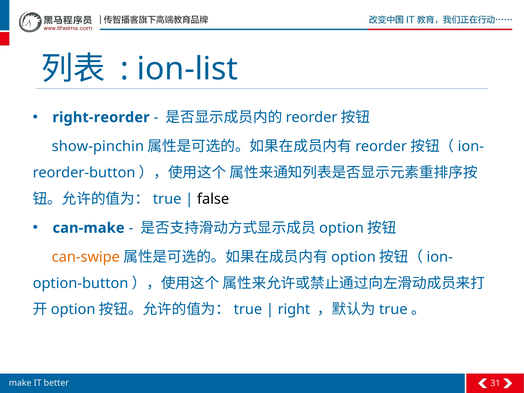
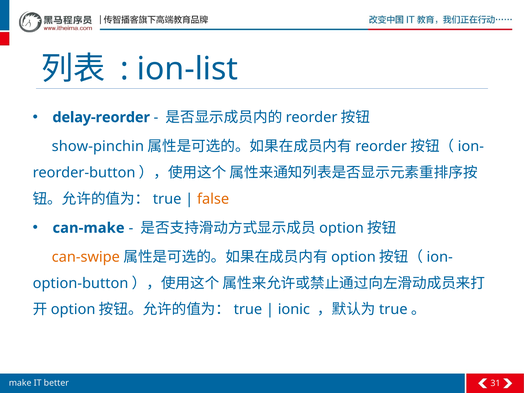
right-reorder: right-reorder -> delay-reorder
false colour: black -> orange
right: right -> ionic
